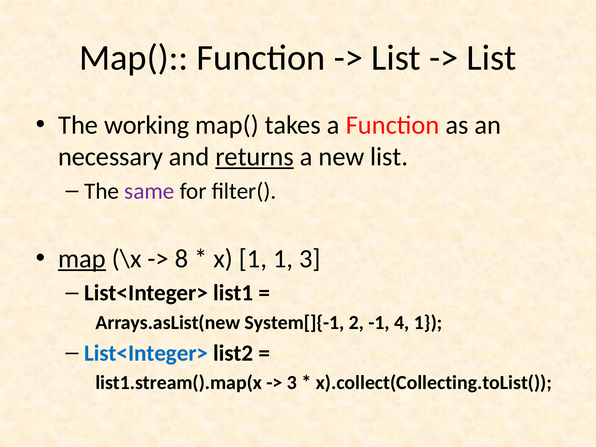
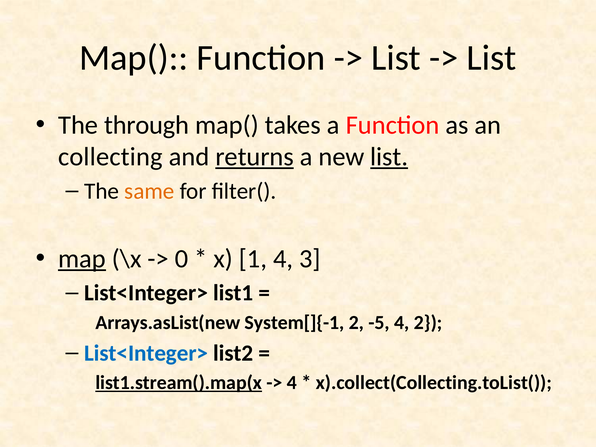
working: working -> through
necessary: necessary -> collecting
list at (389, 157) underline: none -> present
same colour: purple -> orange
8: 8 -> 0
1 1: 1 -> 4
-1: -1 -> -5
4 1: 1 -> 2
list1.stream().map(x underline: none -> present
3 at (292, 383): 3 -> 4
